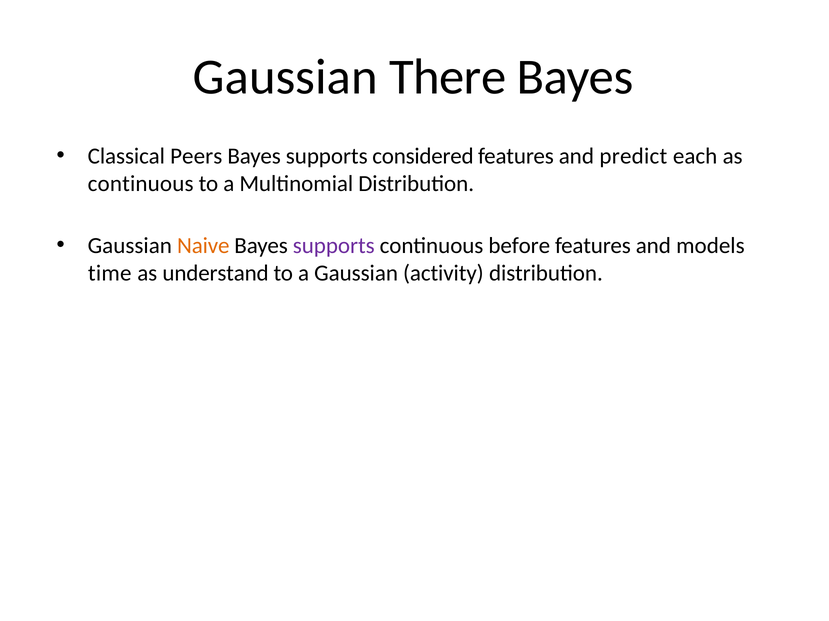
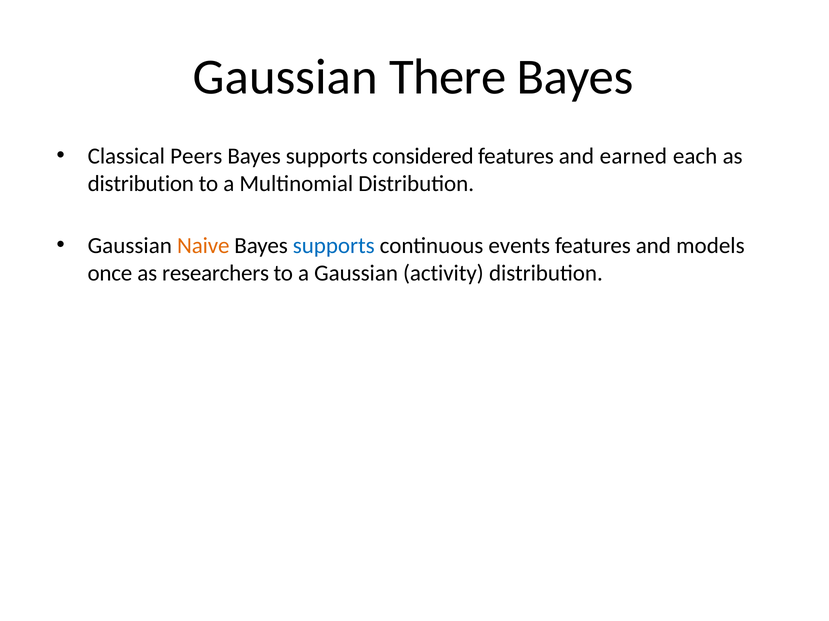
predict: predict -> earned
continuous at (141, 184): continuous -> distribution
supports at (334, 246) colour: purple -> blue
before: before -> events
time: time -> once
understand: understand -> researchers
